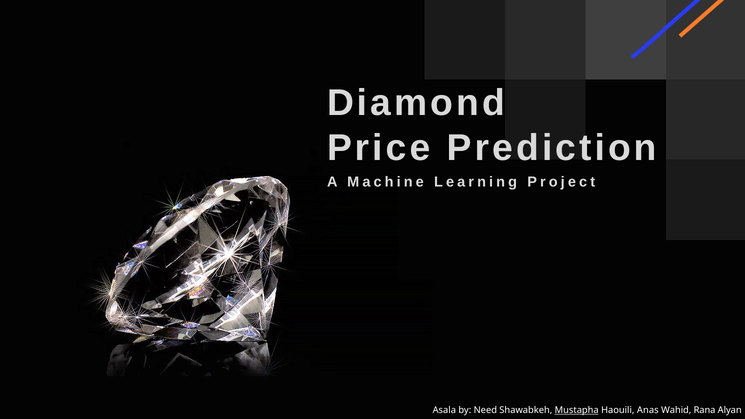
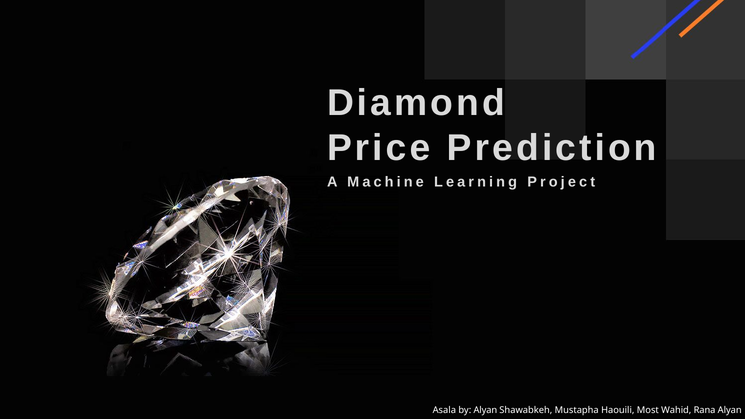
by Need: Need -> Alyan
Mustapha underline: present -> none
Anas: Anas -> Most
